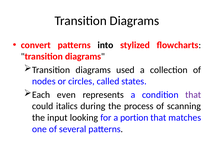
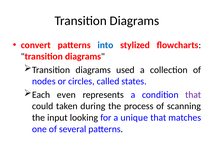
into colour: black -> blue
italics: italics -> taken
portion: portion -> unique
